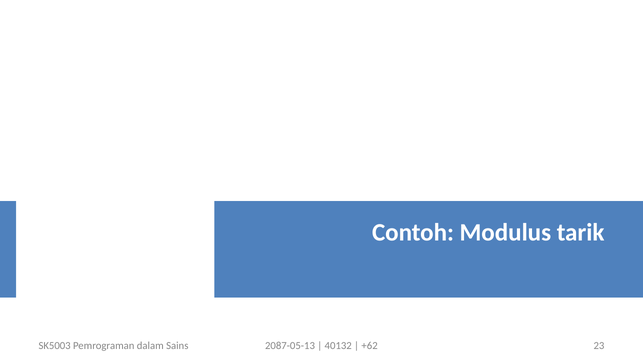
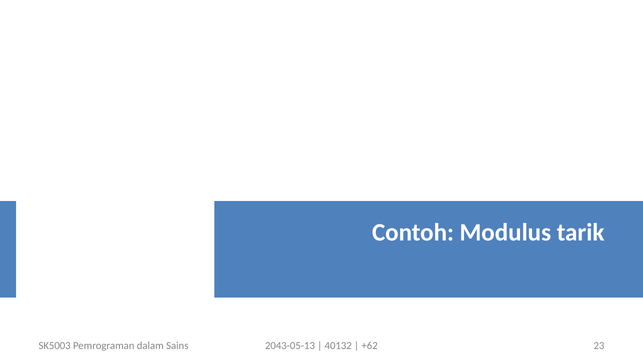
2087-05-13: 2087-05-13 -> 2043-05-13
